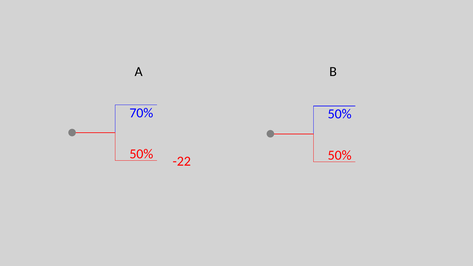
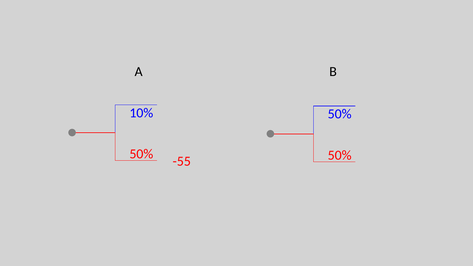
70%: 70% -> 10%
-22: -22 -> -55
